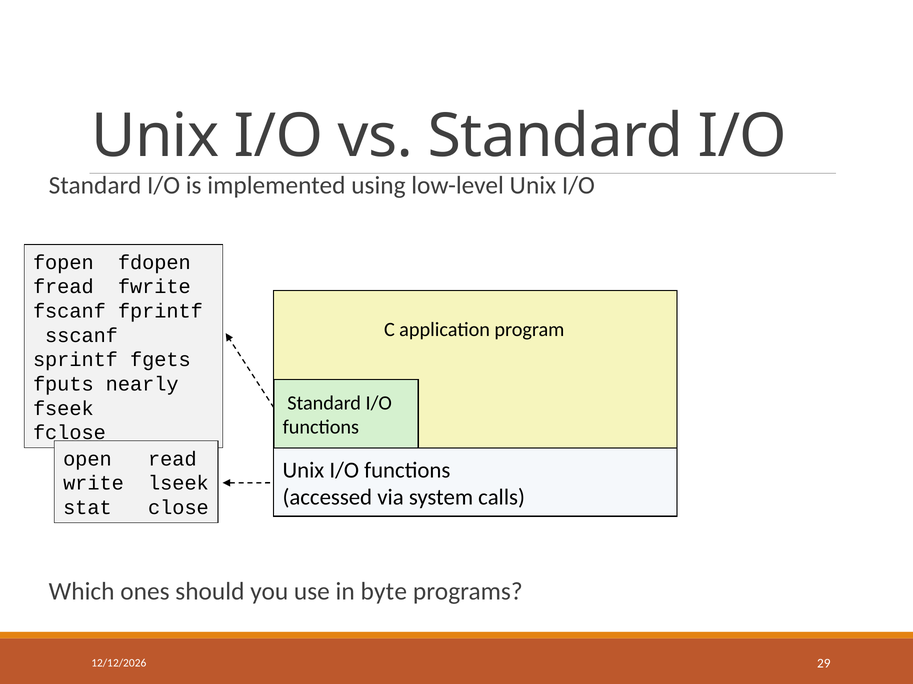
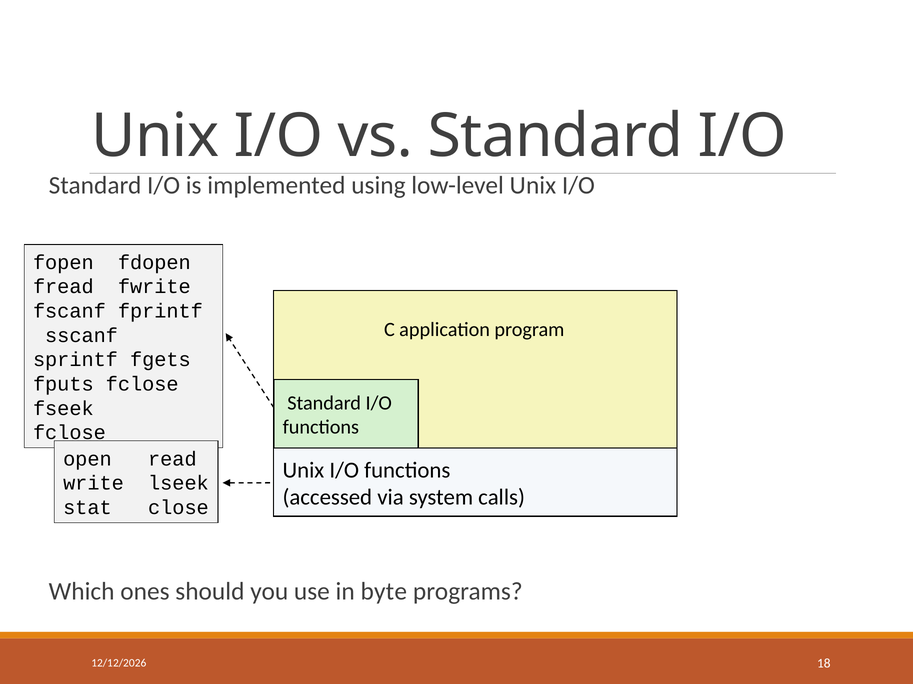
fputs nearly: nearly -> fclose
29: 29 -> 18
